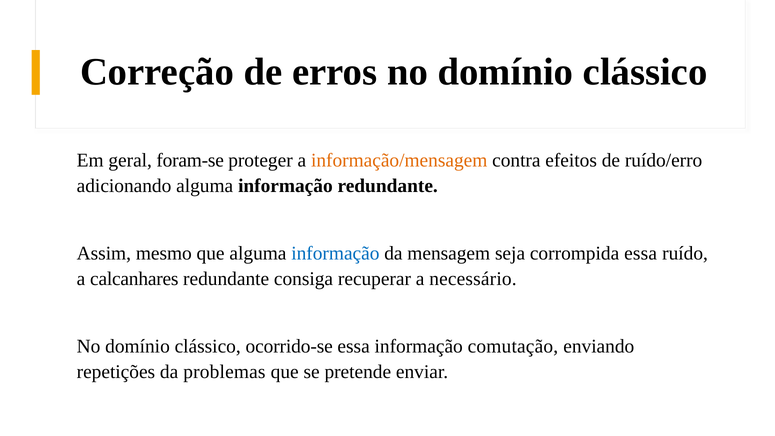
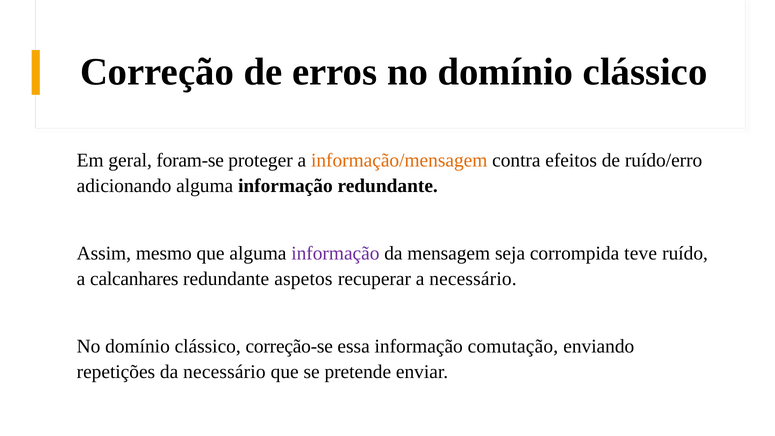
informação at (335, 253) colour: blue -> purple
corrompida essa: essa -> teve
consiga: consiga -> aspetos
ocorrido-se: ocorrido-se -> correção-se
da problemas: problemas -> necessário
